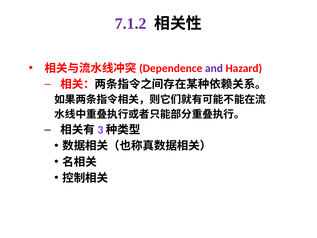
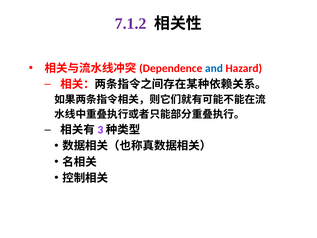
and colour: purple -> blue
